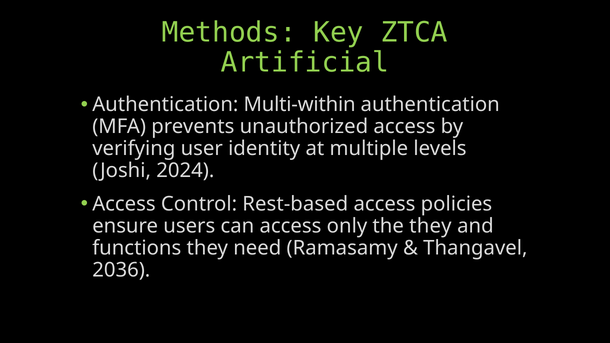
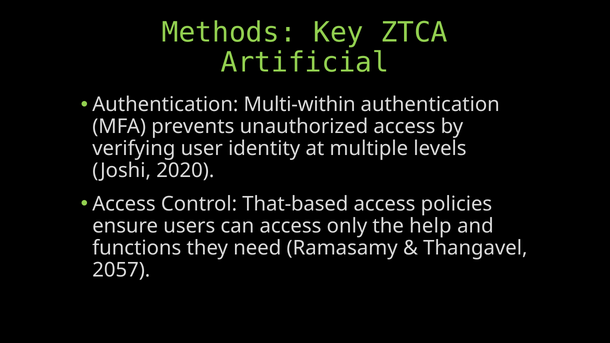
2024: 2024 -> 2020
Rest-based: Rest-based -> That-based
the they: they -> help
2036: 2036 -> 2057
